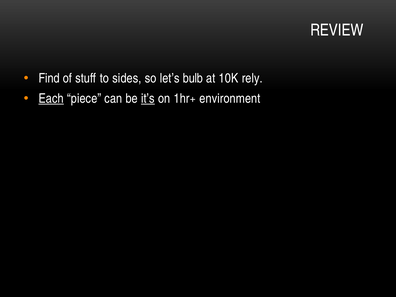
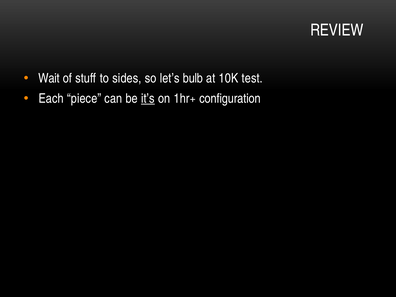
Find: Find -> Wait
rely: rely -> test
Each underline: present -> none
environment: environment -> configuration
